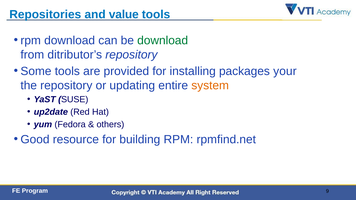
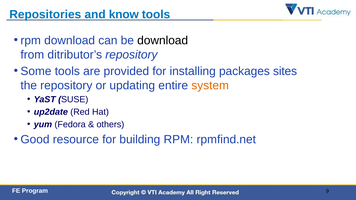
value: value -> know
download at (163, 40) colour: green -> black
your: your -> sites
